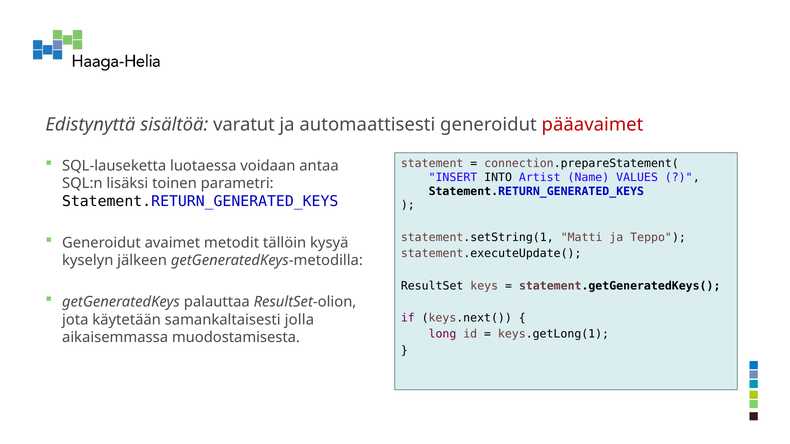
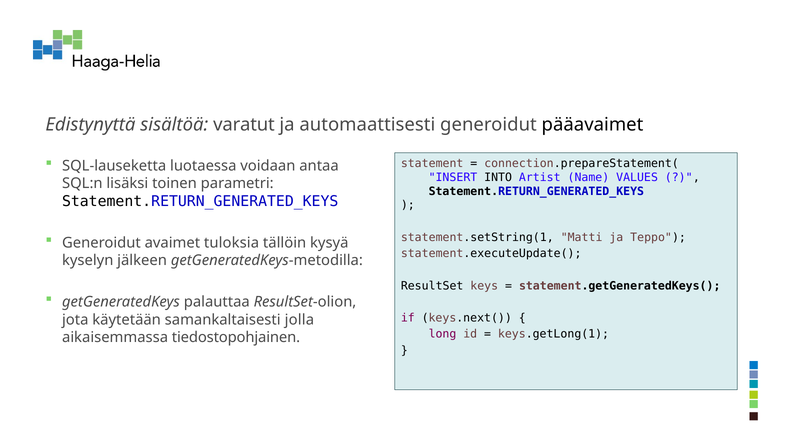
pääavaimet colour: red -> black
metodit: metodit -> tuloksia
muodostamisesta: muodostamisesta -> tiedostopohjainen
